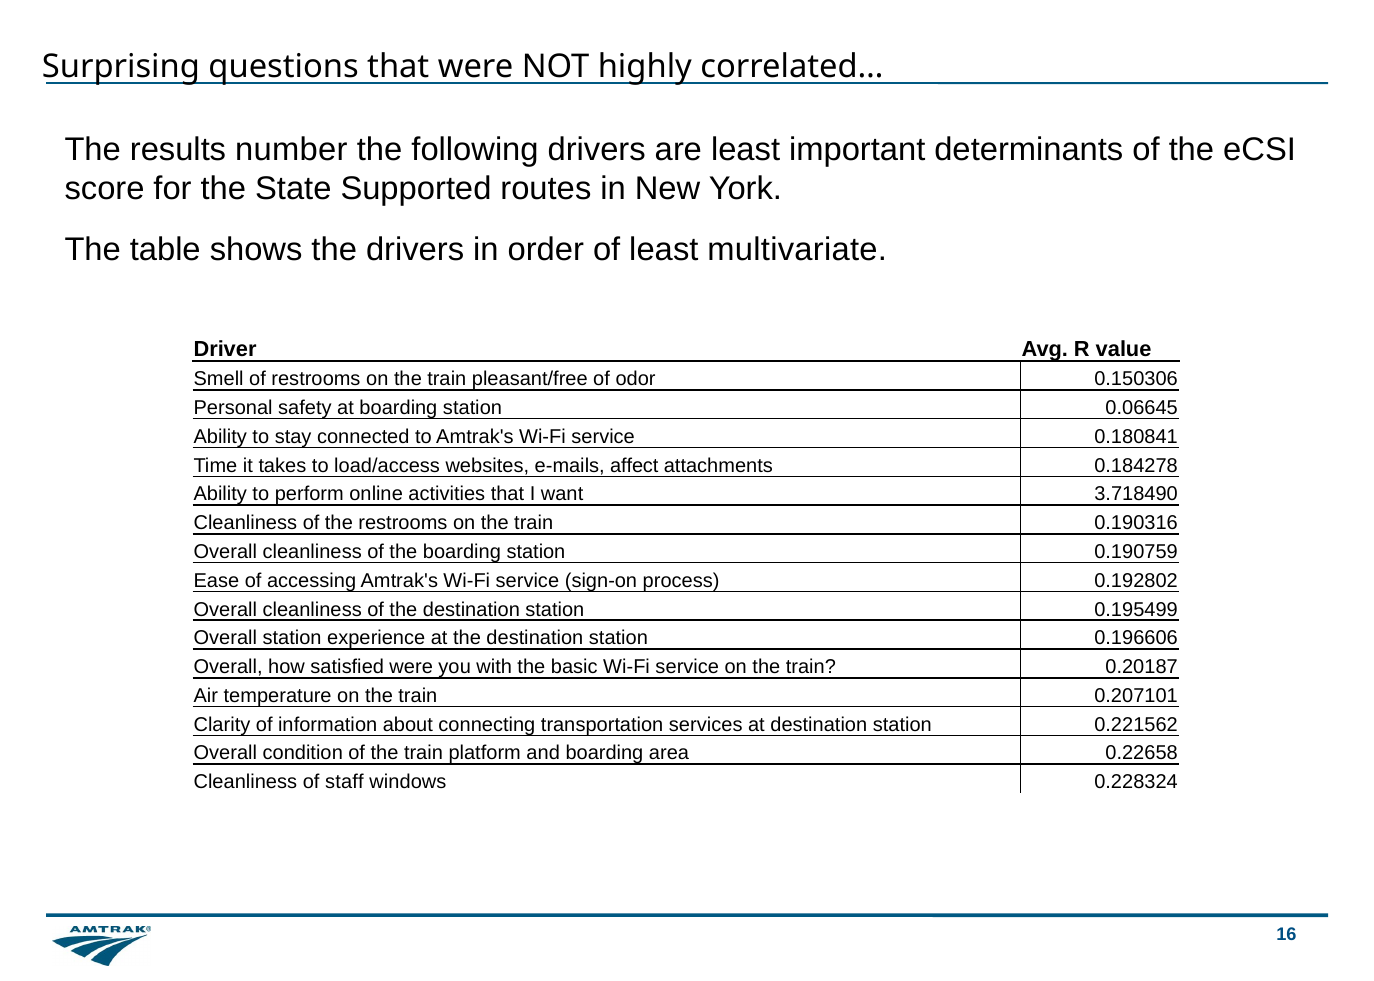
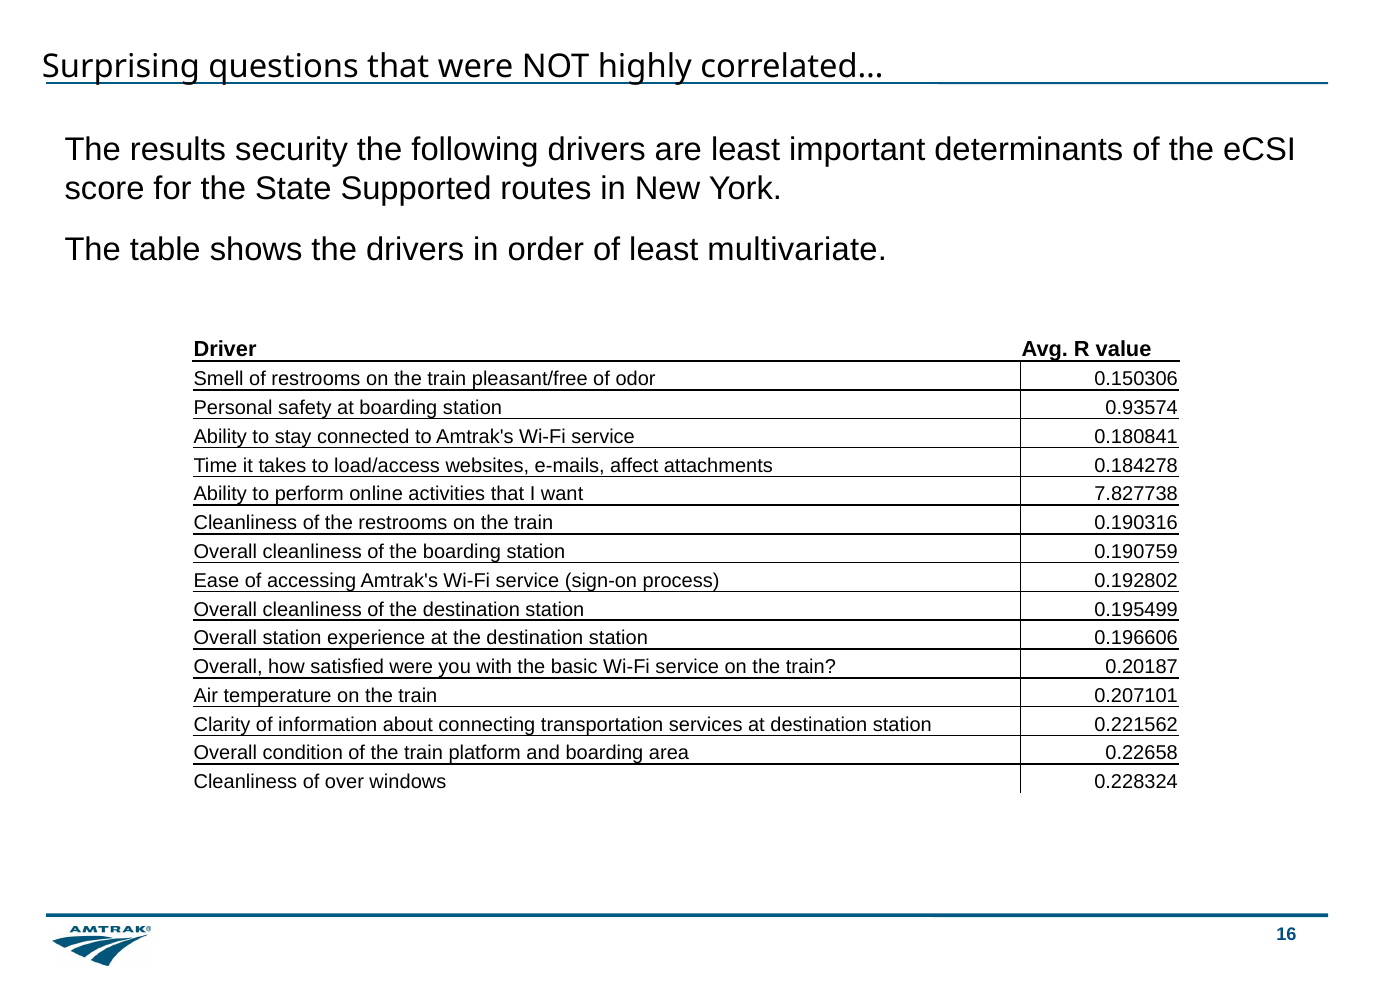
number: number -> security
0.06645: 0.06645 -> 0.93574
3.718490: 3.718490 -> 7.827738
staff: staff -> over
